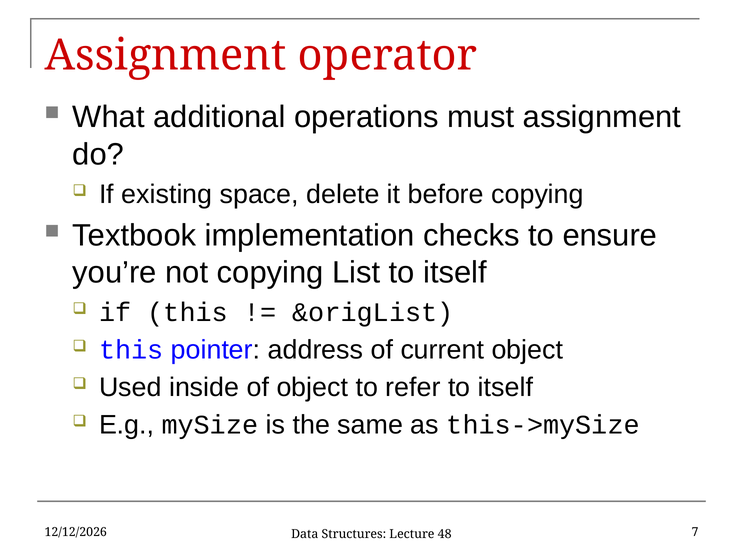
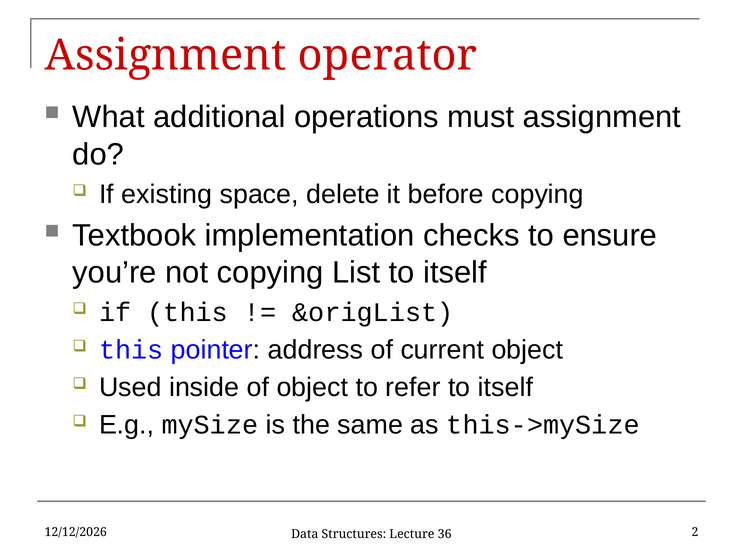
7: 7 -> 2
48: 48 -> 36
